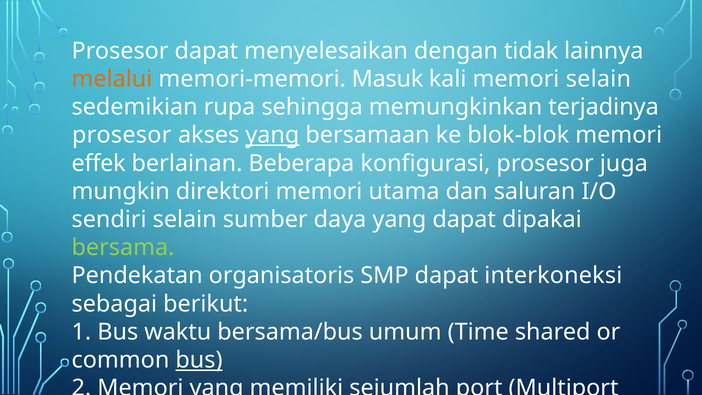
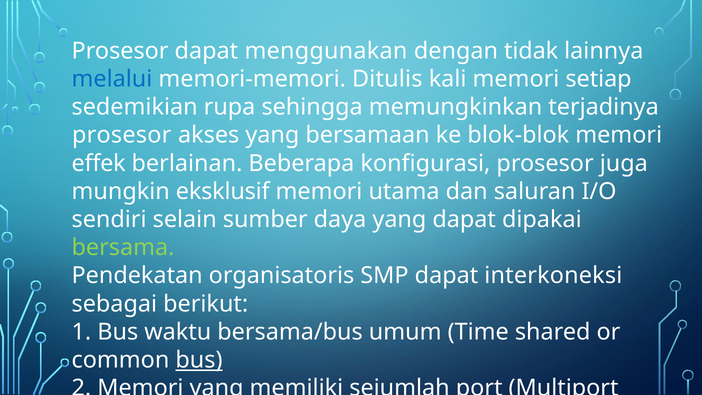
menyelesaikan: menyelesaikan -> menggunakan
melalui colour: orange -> blue
Masuk: Masuk -> Ditulis
memori selain: selain -> setiap
yang at (272, 135) underline: present -> none
direktori: direktori -> eksklusif
